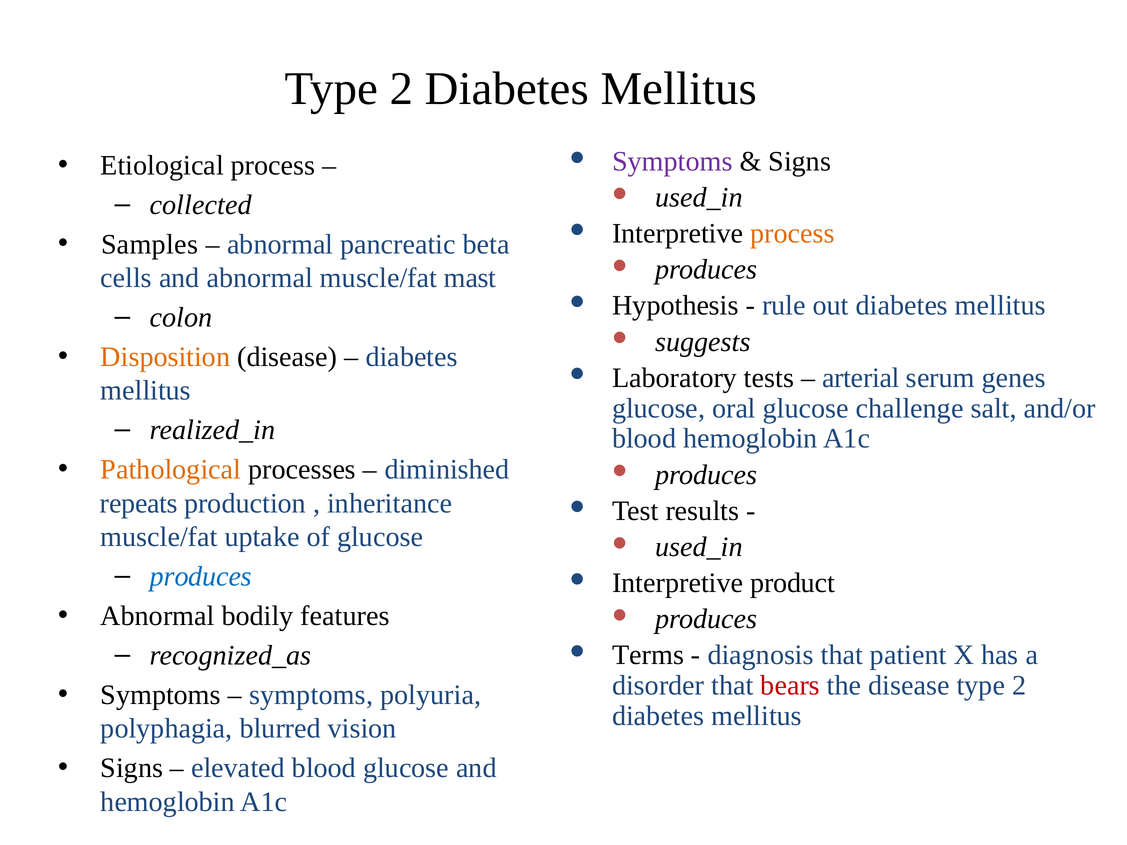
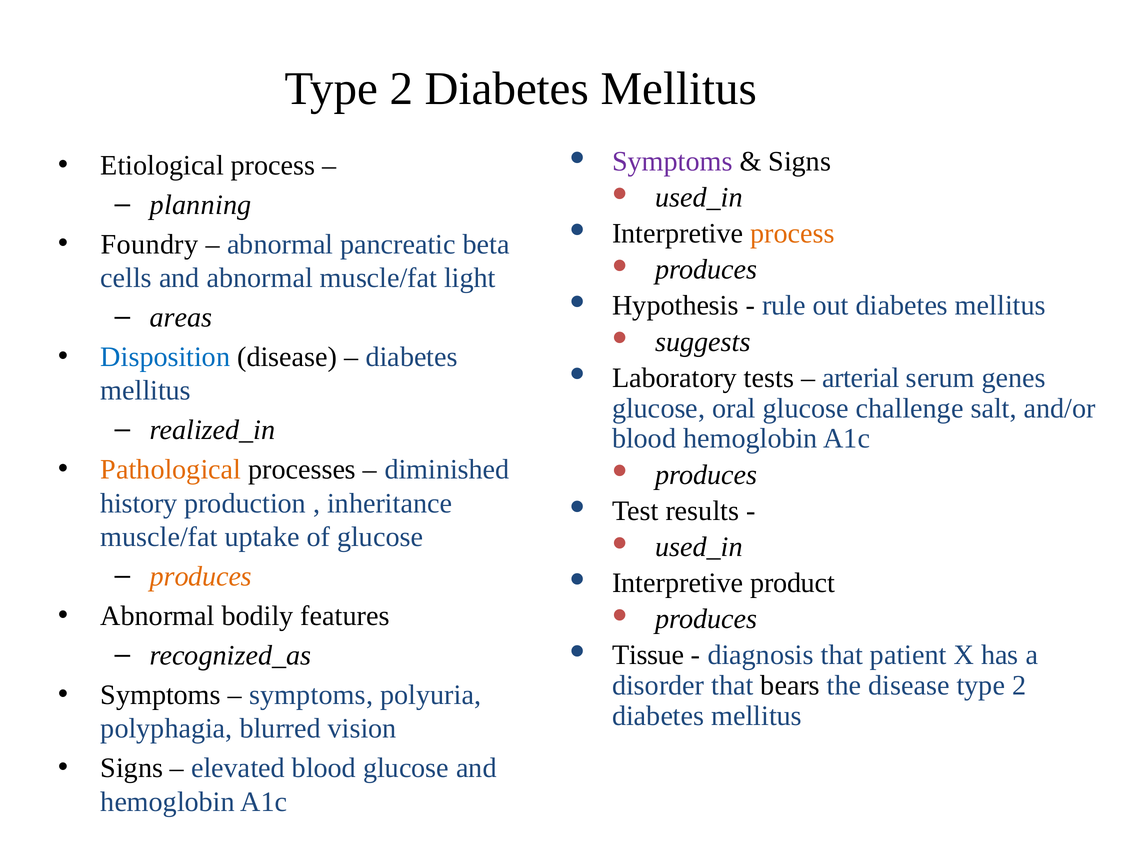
collected: collected -> planning
Samples: Samples -> Foundry
mast: mast -> light
colon: colon -> areas
Disposition colour: orange -> blue
repeats: repeats -> history
produces at (201, 577) colour: blue -> orange
Terms: Terms -> Tissue
bears colour: red -> black
